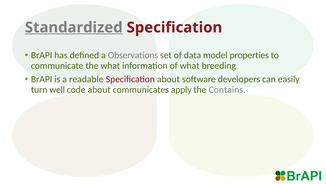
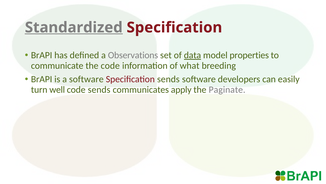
data underline: none -> present
the what: what -> code
a readable: readable -> software
Specification about: about -> sends
code about: about -> sends
Contains: Contains -> Paginate
